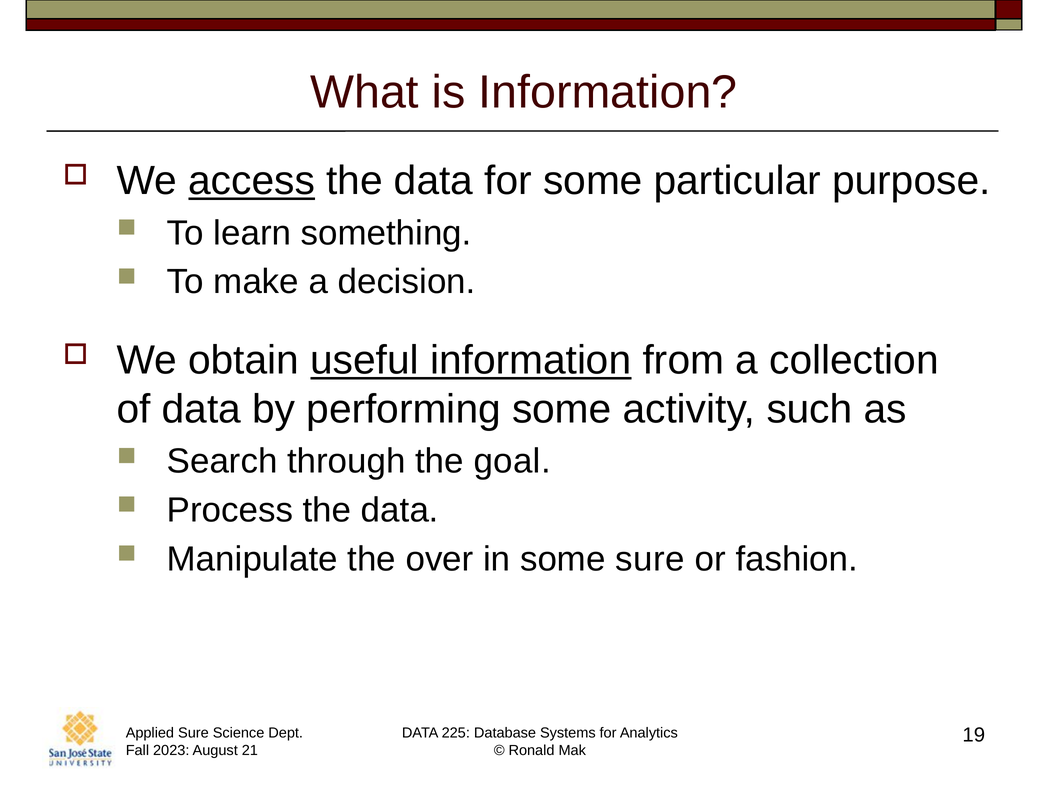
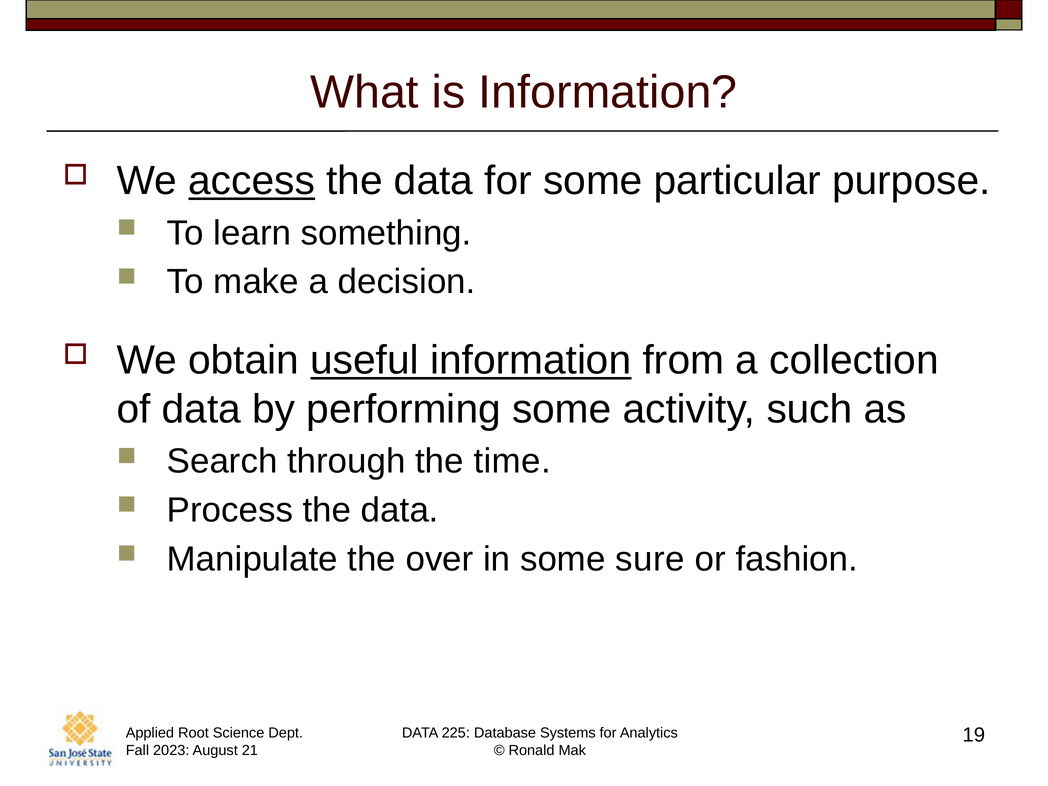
goal: goal -> time
Sure at (193, 733): Sure -> Root
